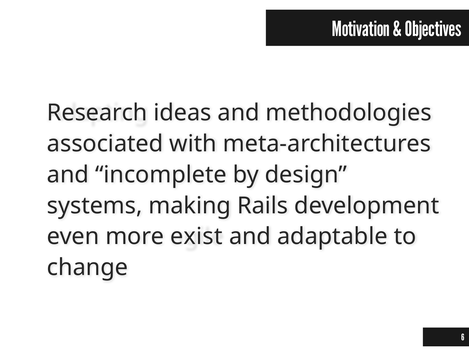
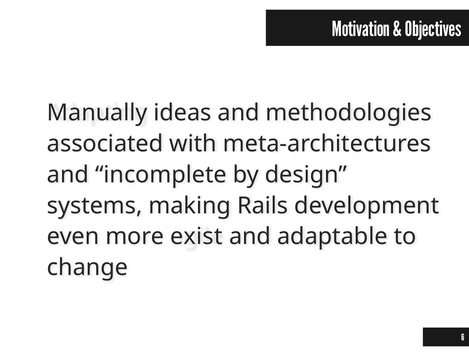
Research: Research -> Manually
